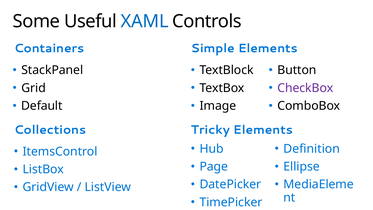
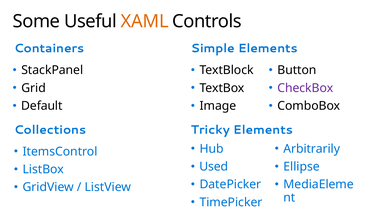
XAML colour: blue -> orange
Definition: Definition -> Arbitrarily
Page: Page -> Used
